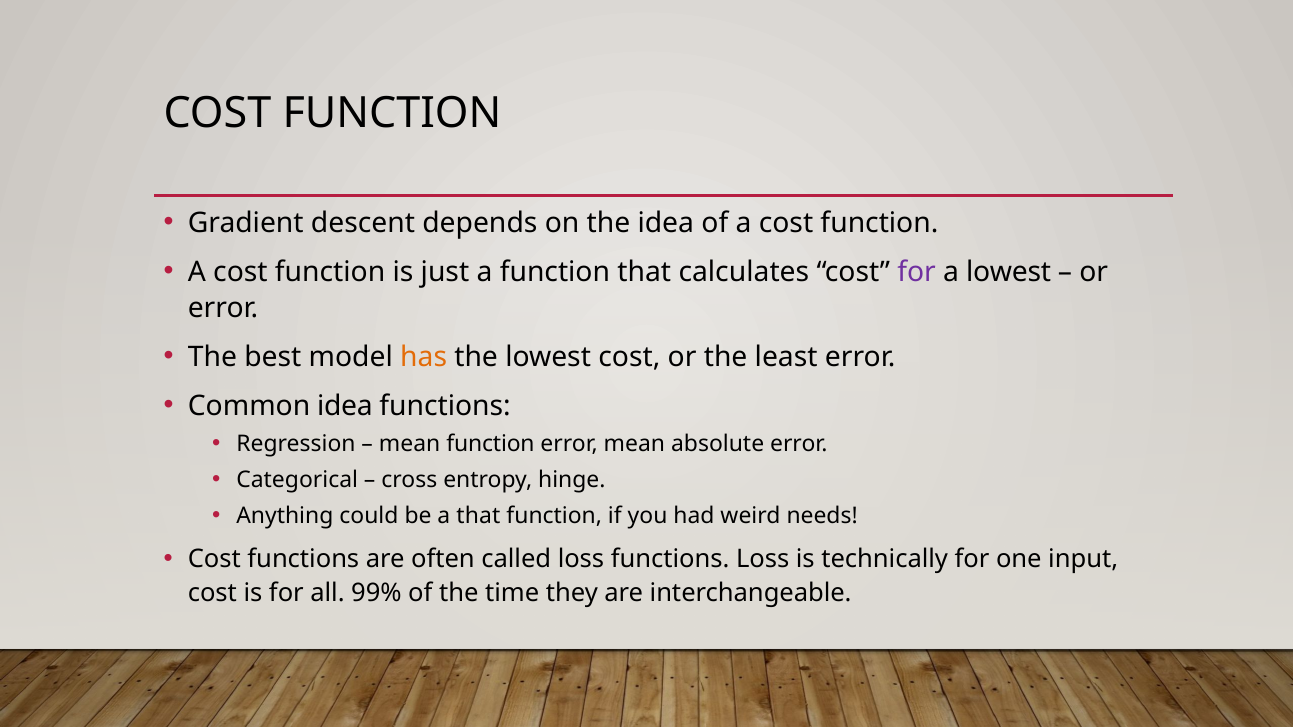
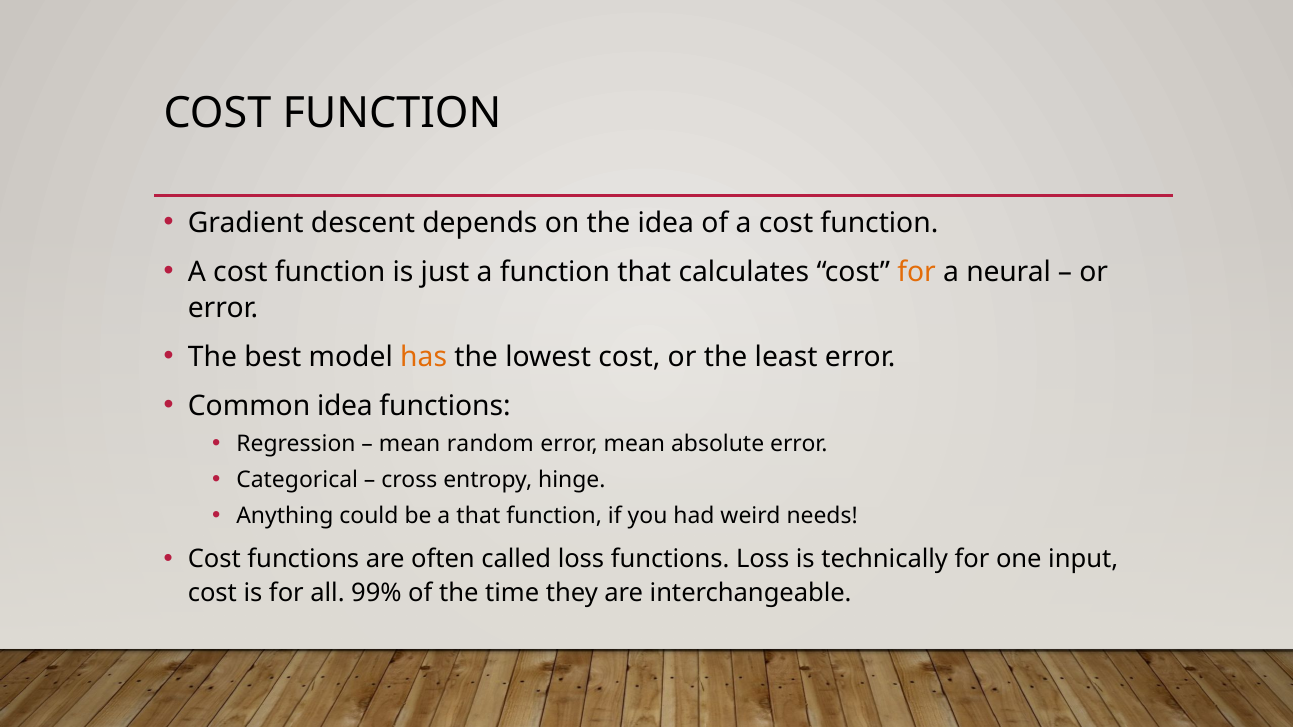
for at (917, 272) colour: purple -> orange
a lowest: lowest -> neural
mean function: function -> random
